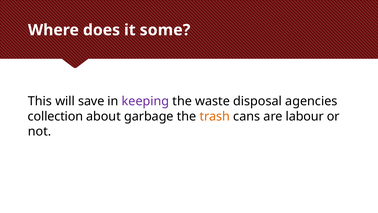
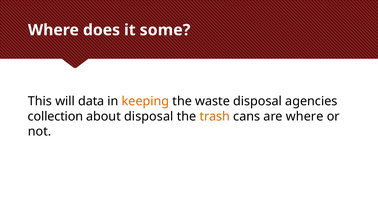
save: save -> data
keeping colour: purple -> orange
about garbage: garbage -> disposal
are labour: labour -> where
